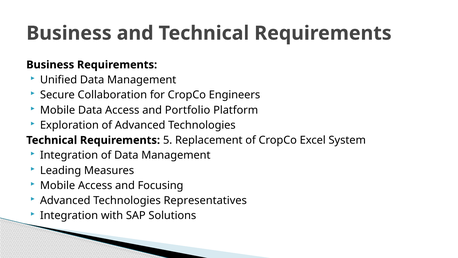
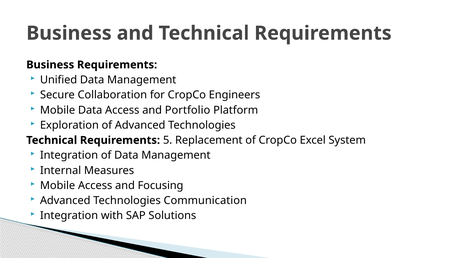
Leading: Leading -> Internal
Representatives: Representatives -> Communication
